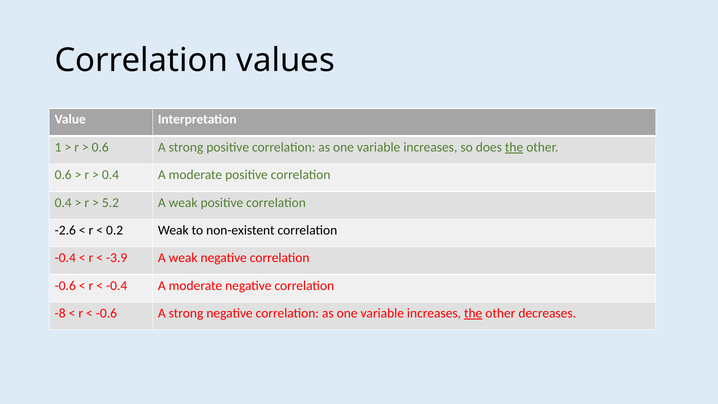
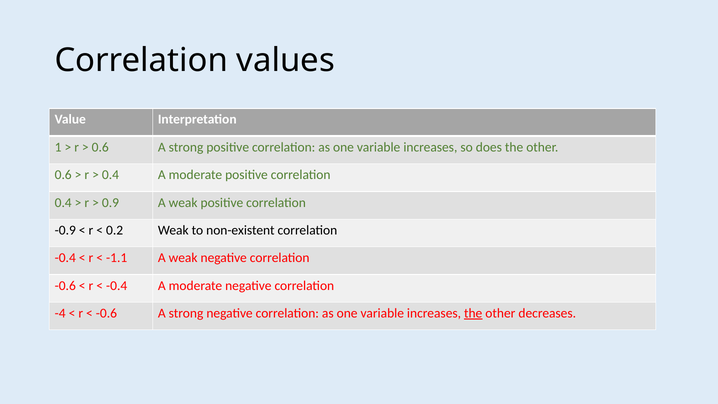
the at (514, 147) underline: present -> none
5.2: 5.2 -> 0.9
-2.6: -2.6 -> -0.9
-3.9: -3.9 -> -1.1
-8: -8 -> -4
